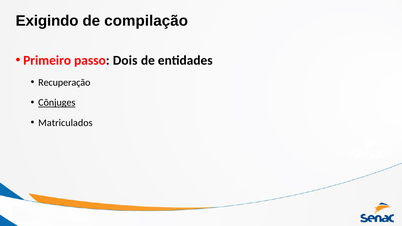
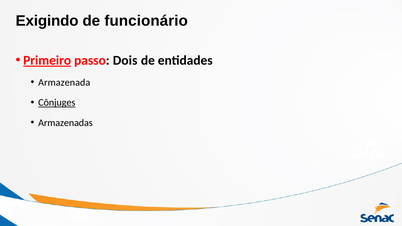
compilação: compilação -> funcionário
Primeiro underline: none -> present
Recuperação: Recuperação -> Armazenada
Matriculados: Matriculados -> Armazenadas
